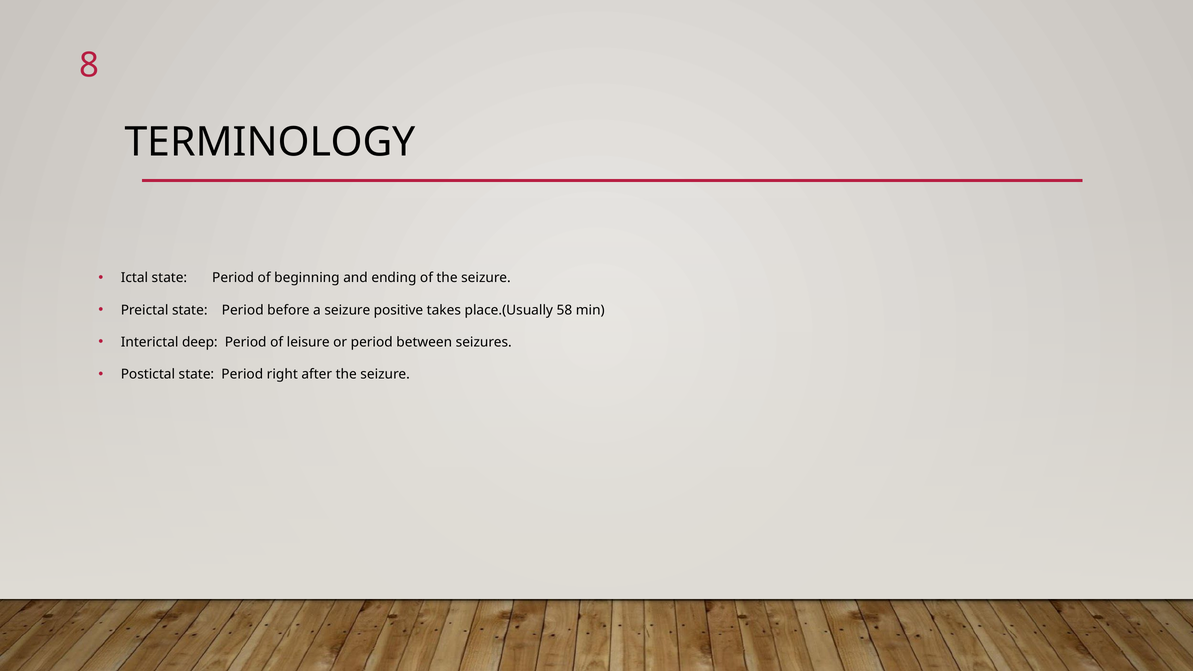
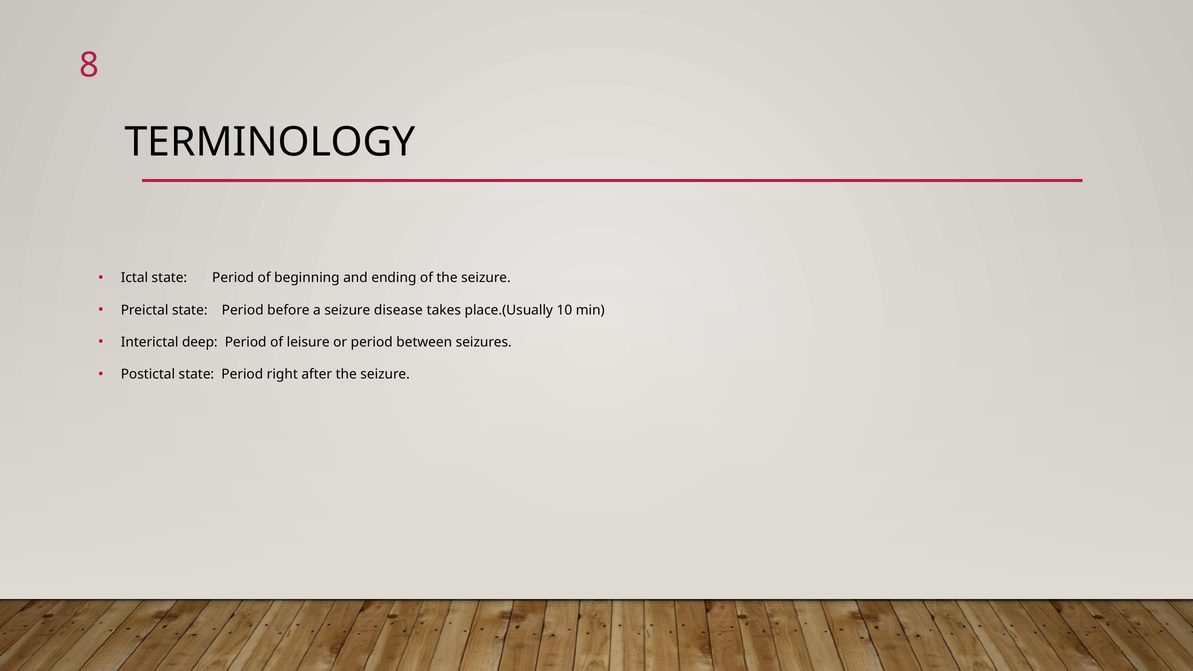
positive: positive -> disease
58: 58 -> 10
